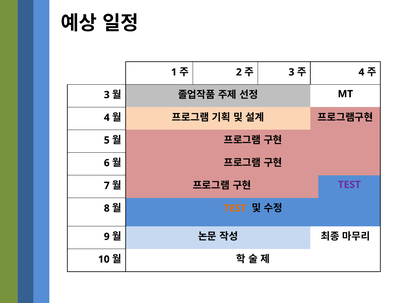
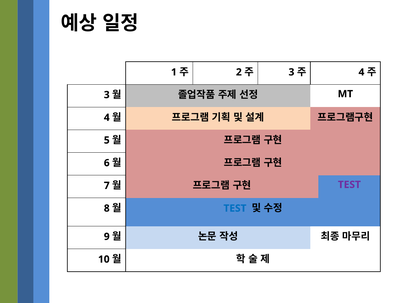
TEST at (235, 208) colour: orange -> blue
